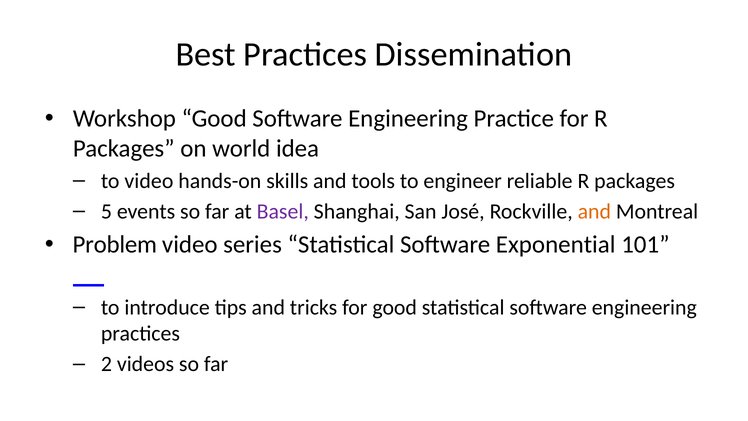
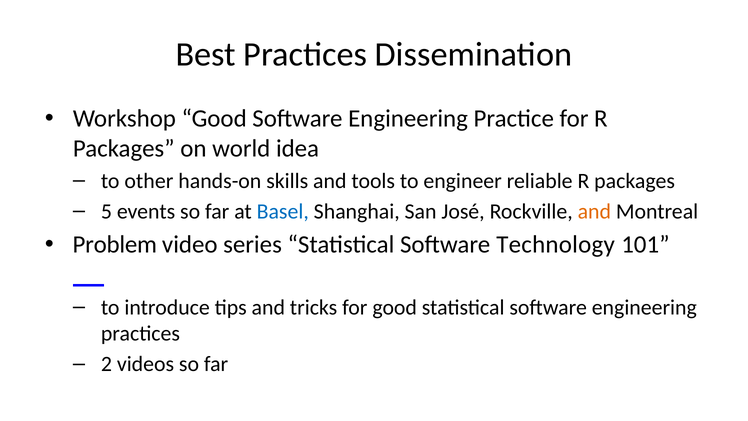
to video: video -> other
Basel colour: purple -> blue
Exponential: Exponential -> Technology
